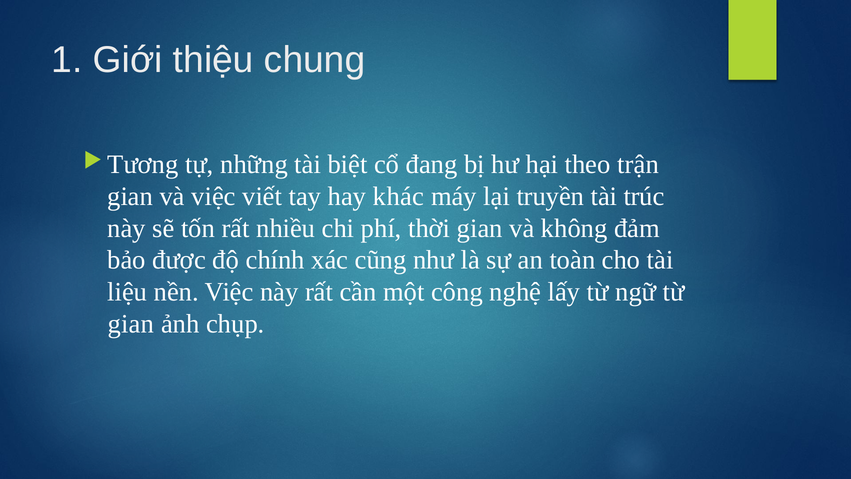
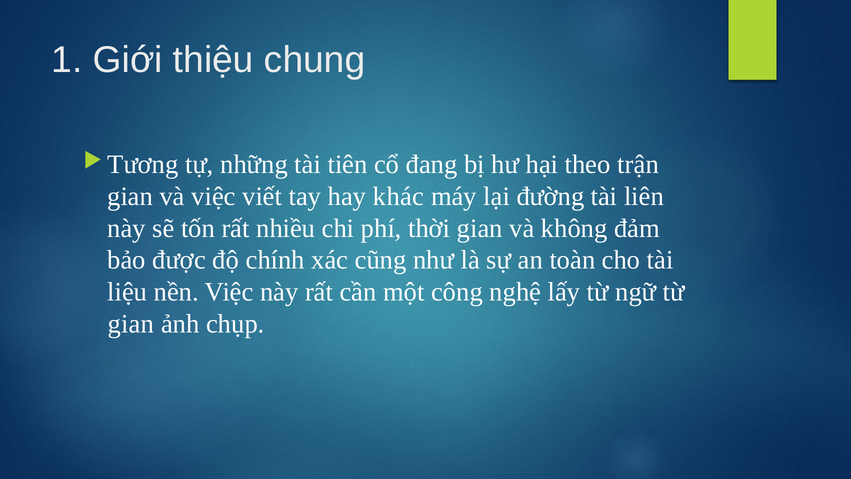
biệt: biệt -> tiên
truyền: truyền -> đường
trúc: trúc -> liên
